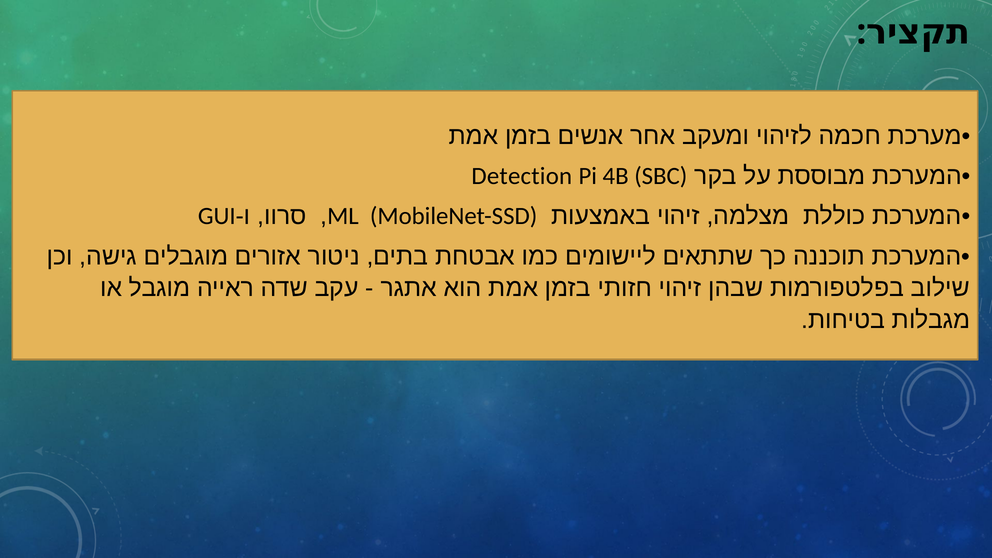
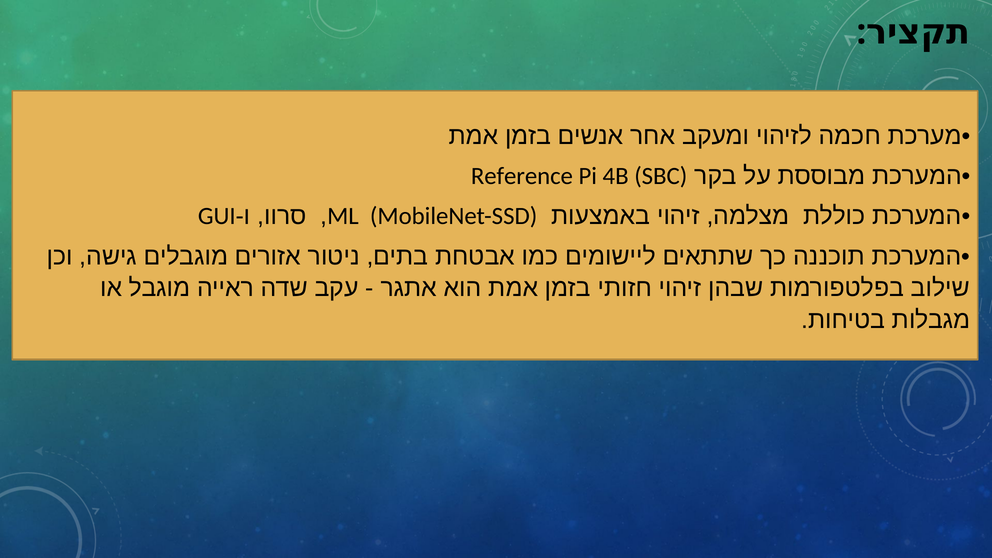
Detection: Detection -> Reference
